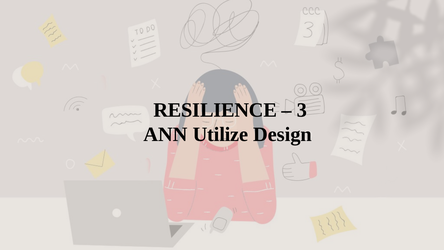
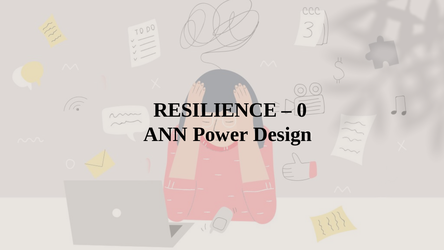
3: 3 -> 0
Utilize: Utilize -> Power
